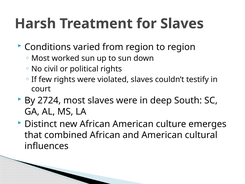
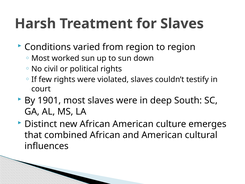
2724: 2724 -> 1901
